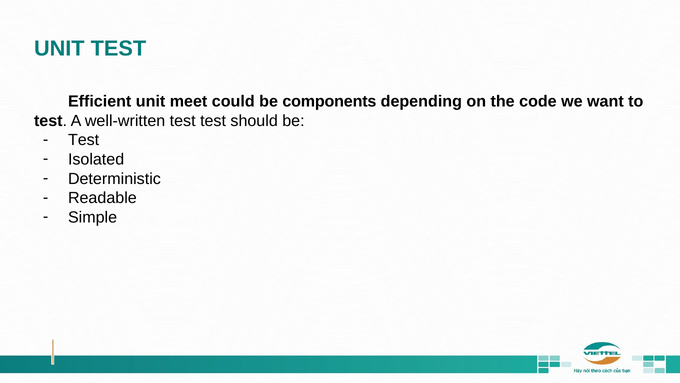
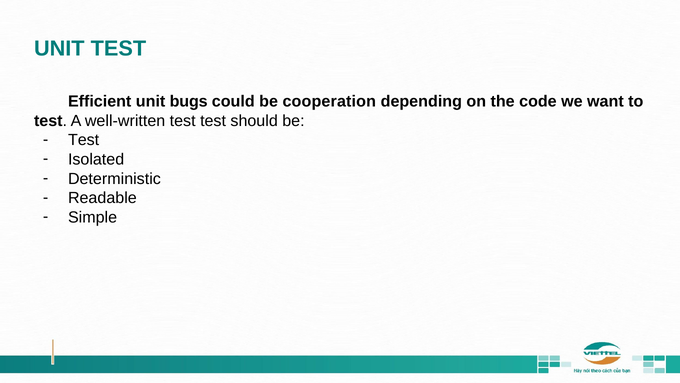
meet: meet -> bugs
components: components -> cooperation
